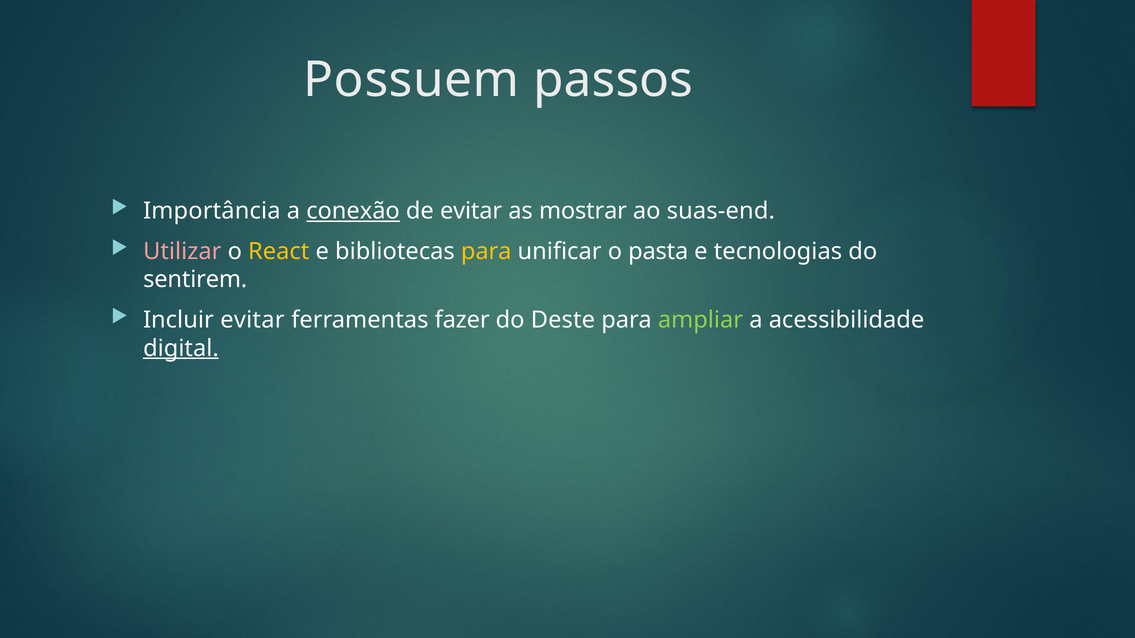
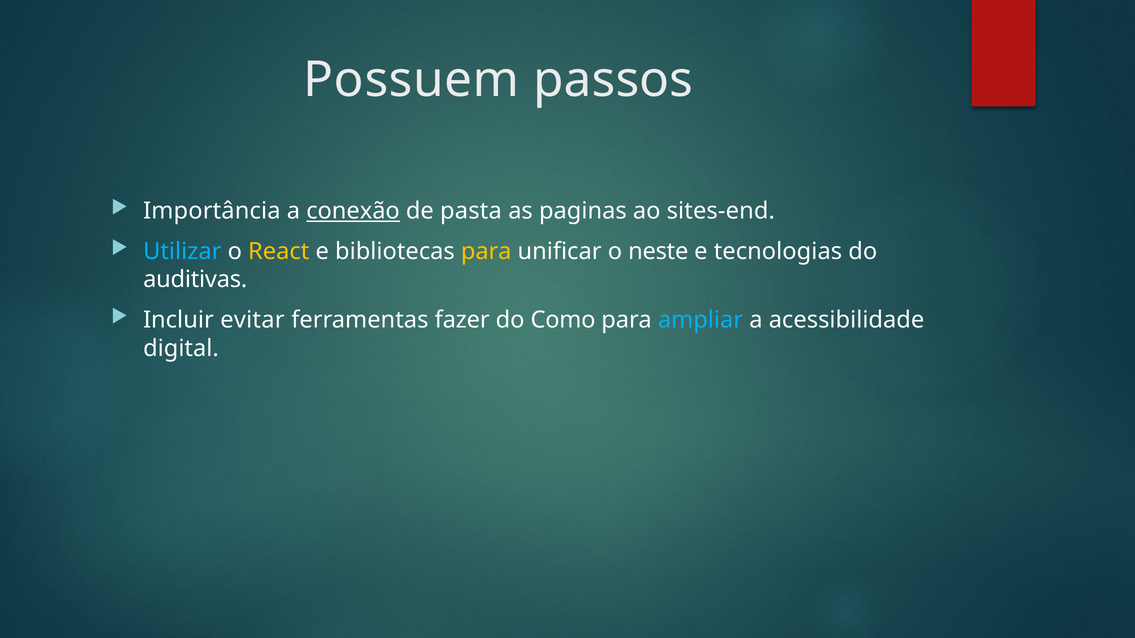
de evitar: evitar -> pasta
mostrar: mostrar -> paginas
suas-end: suas-end -> sites-end
Utilizar colour: pink -> light blue
pasta: pasta -> neste
sentirem: sentirem -> auditivas
Deste: Deste -> Como
ampliar colour: light green -> light blue
digital underline: present -> none
